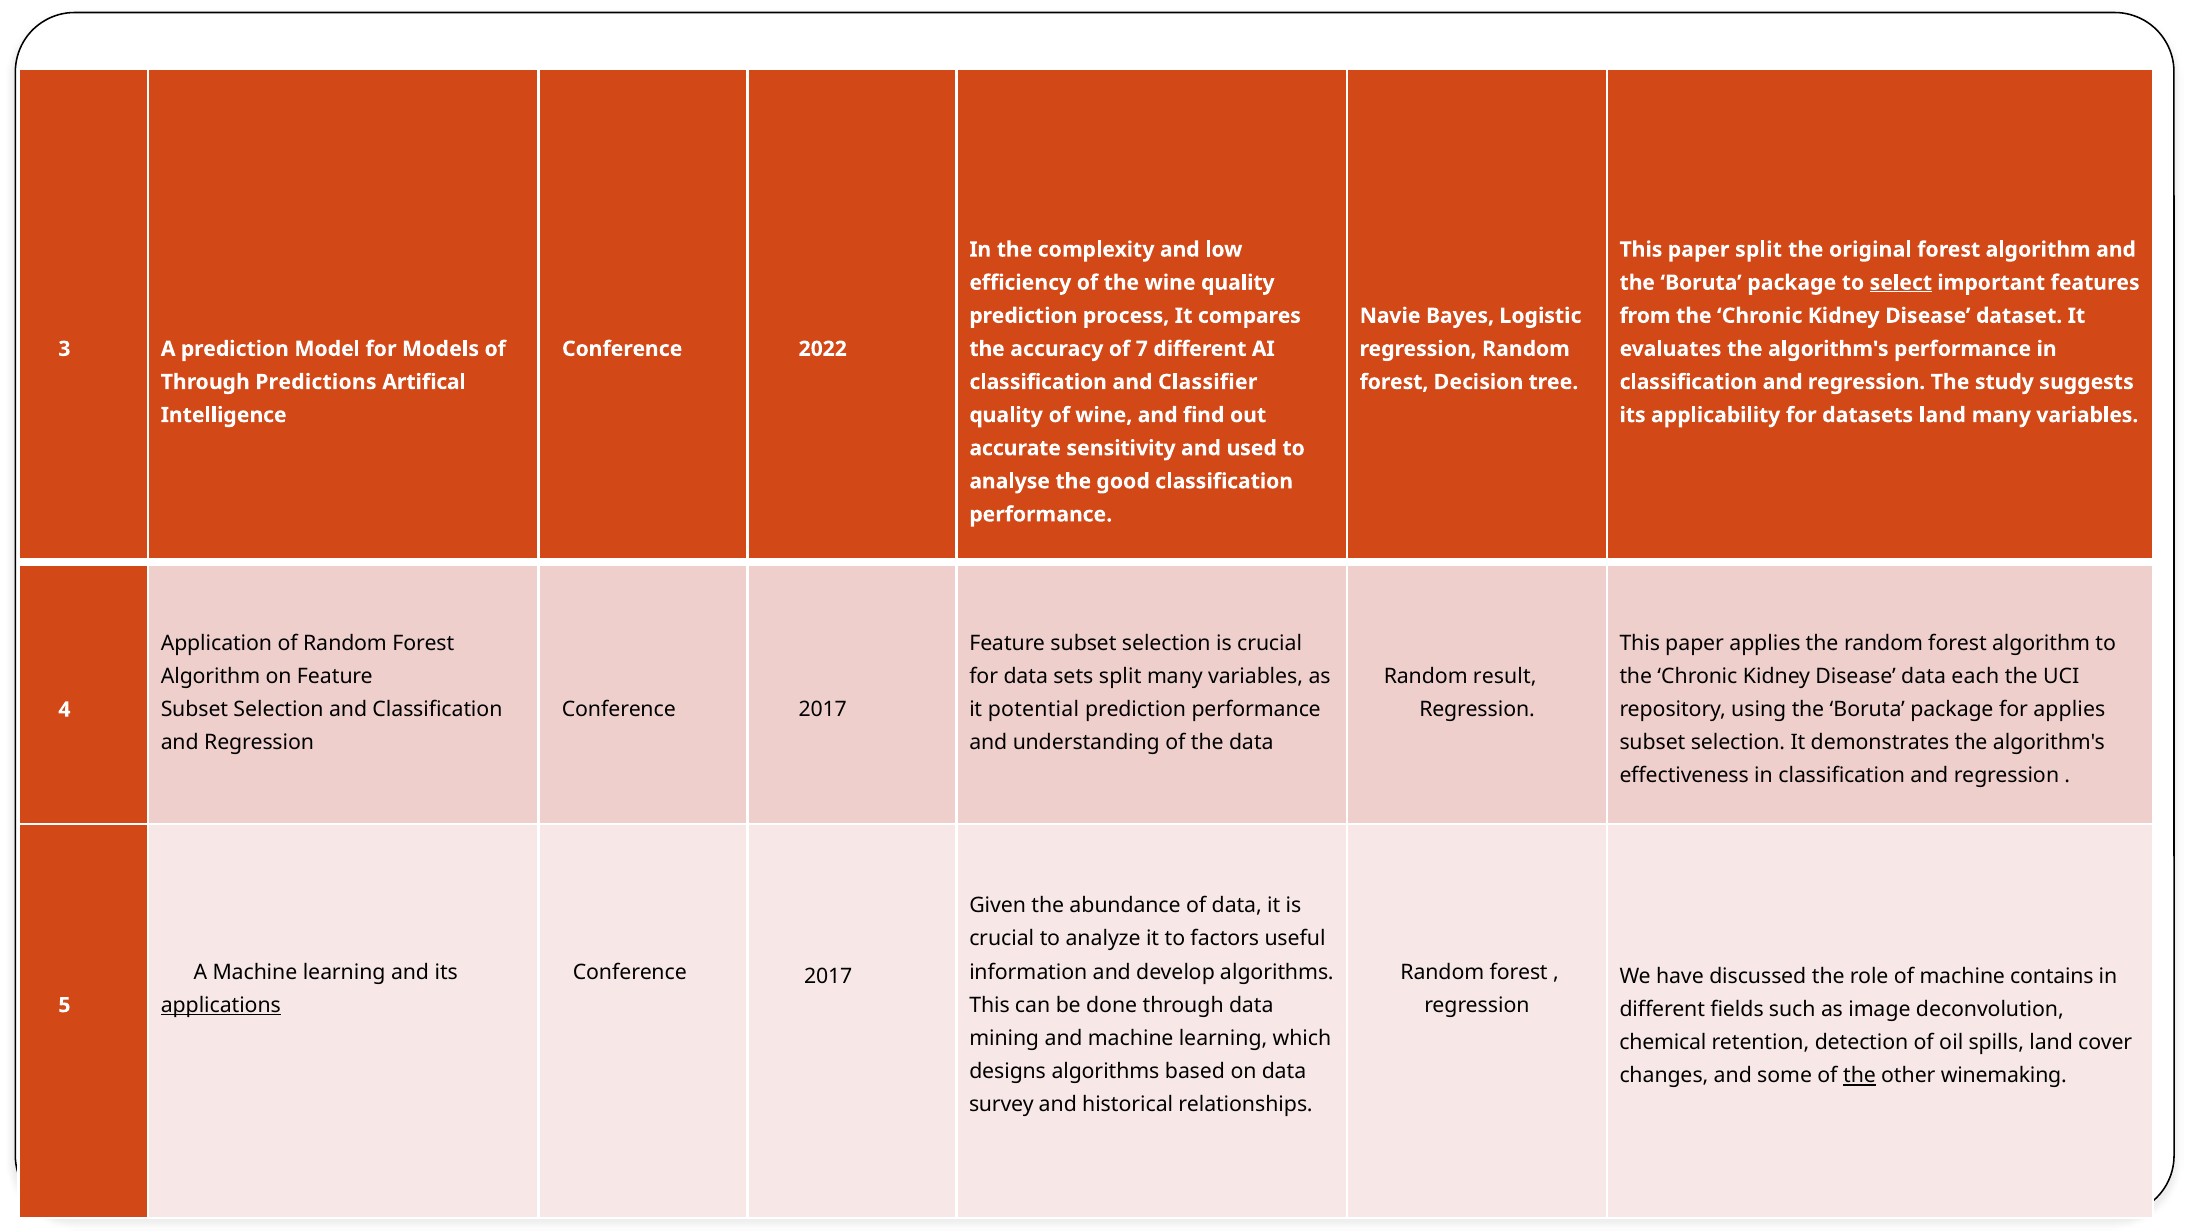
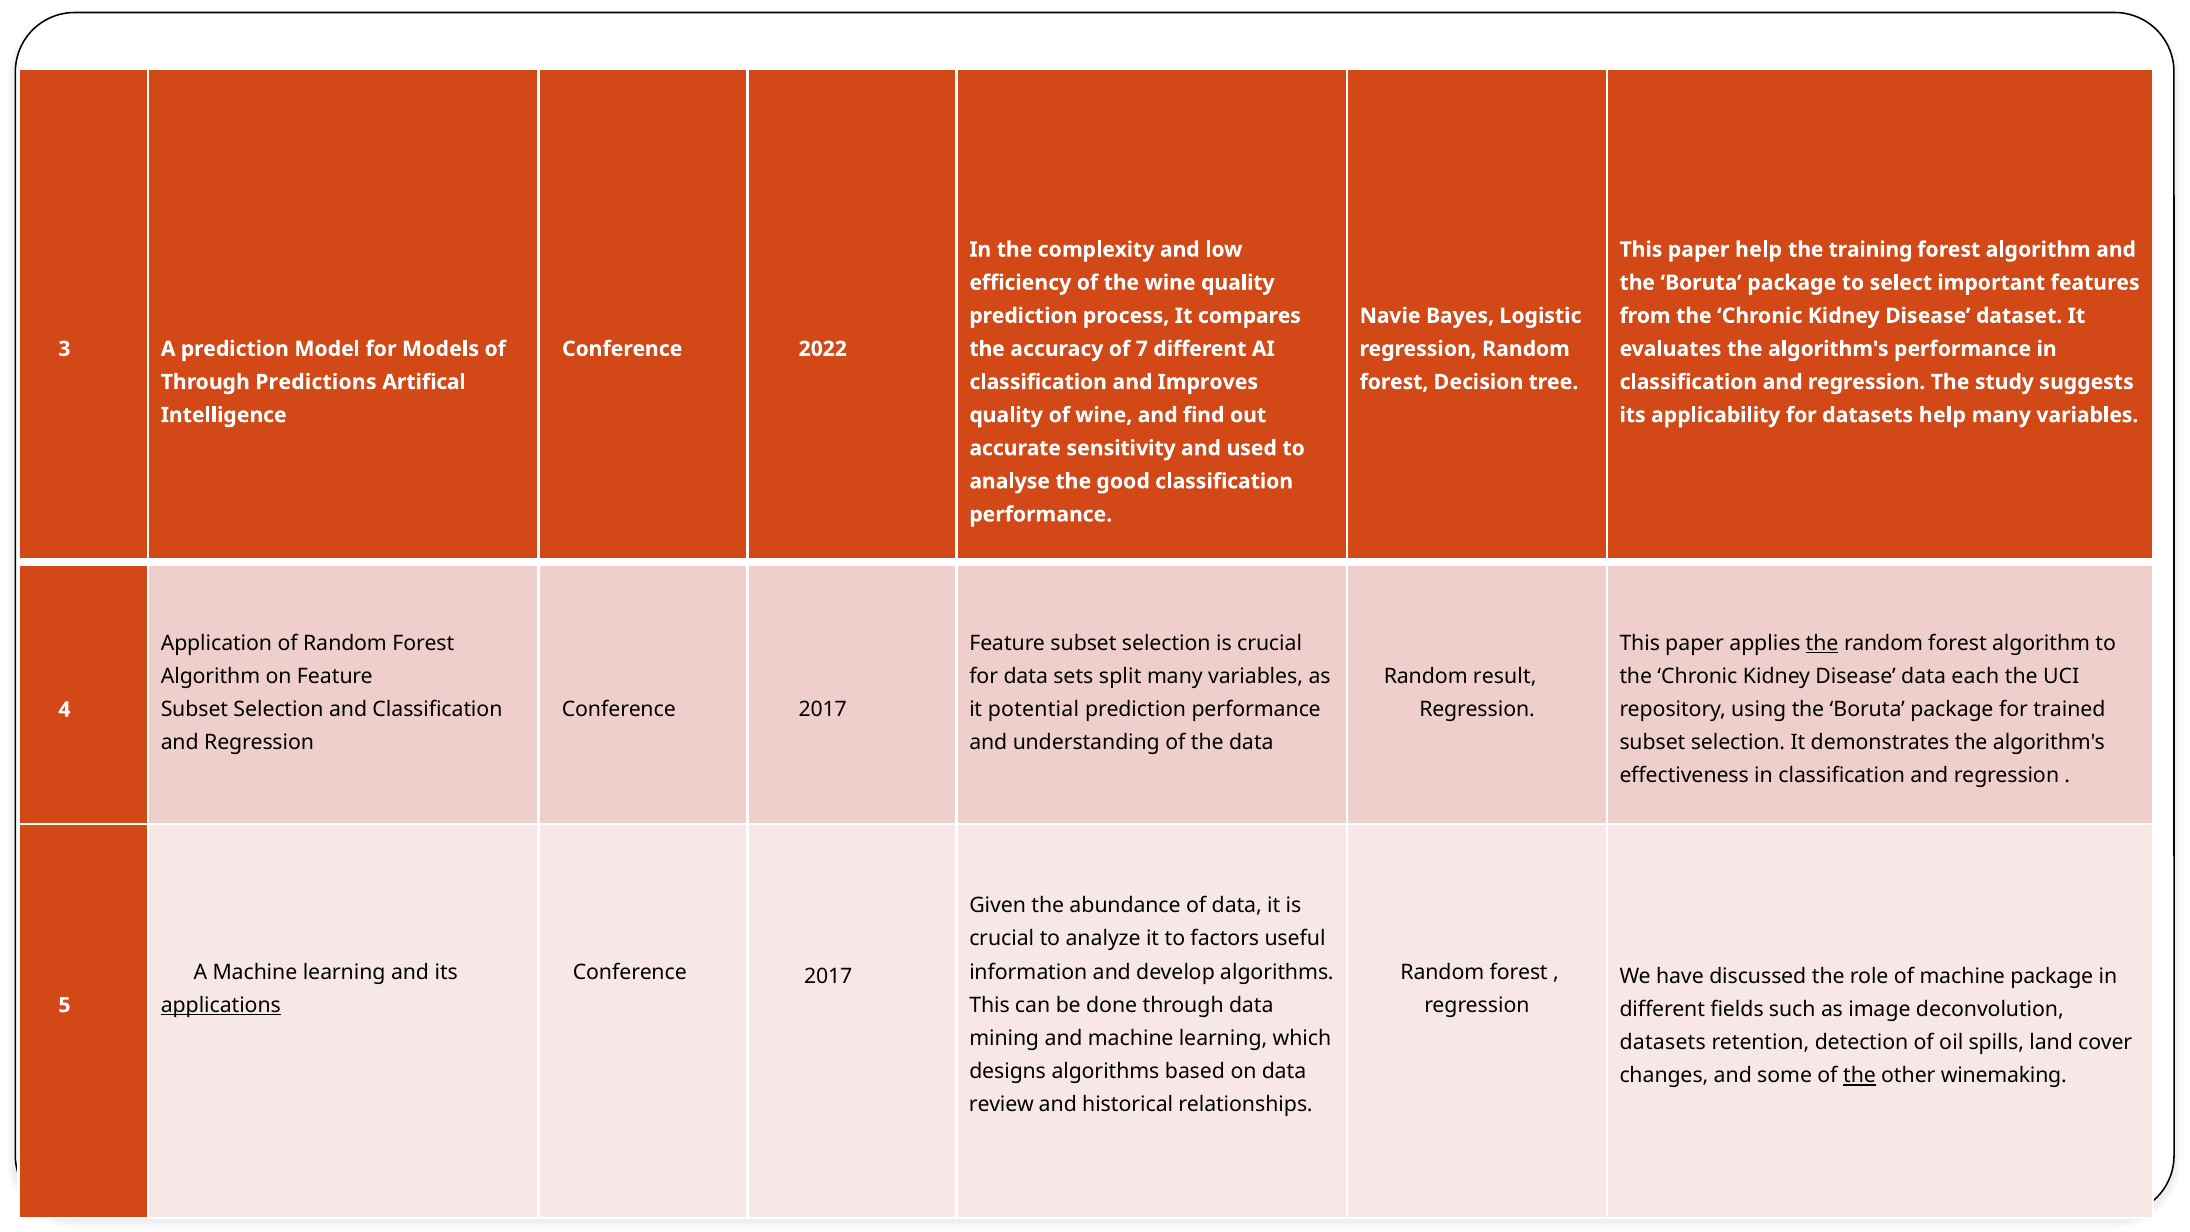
paper split: split -> help
original: original -> training
select underline: present -> none
Classifier: Classifier -> Improves
datasets land: land -> help
the at (1822, 643) underline: none -> present
for applies: applies -> trained
machine contains: contains -> package
chemical at (1663, 1043): chemical -> datasets
survey: survey -> review
